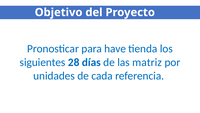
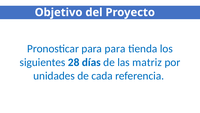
para have: have -> para
